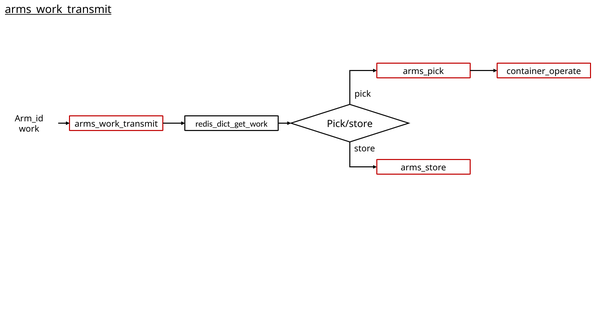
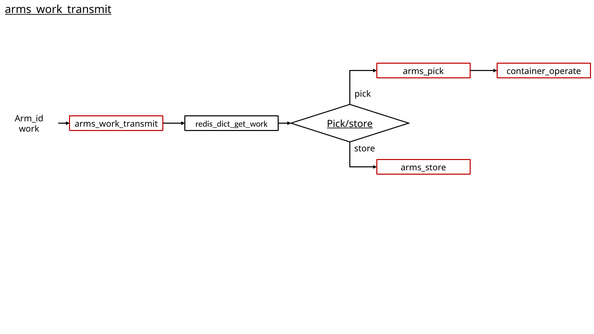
Pick/store underline: none -> present
